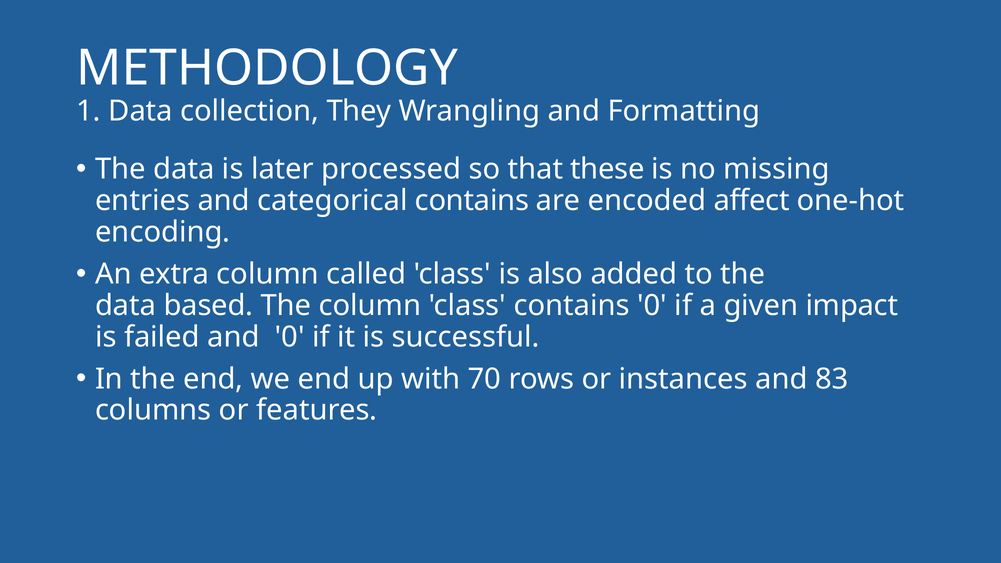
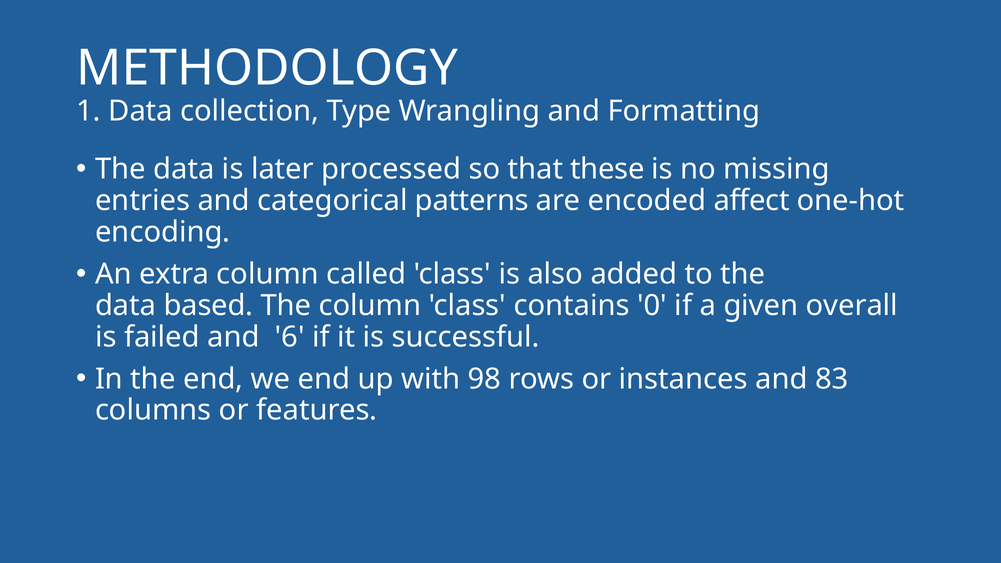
They: They -> Type
categorical contains: contains -> patterns
impact: impact -> overall
and 0: 0 -> 6
70: 70 -> 98
